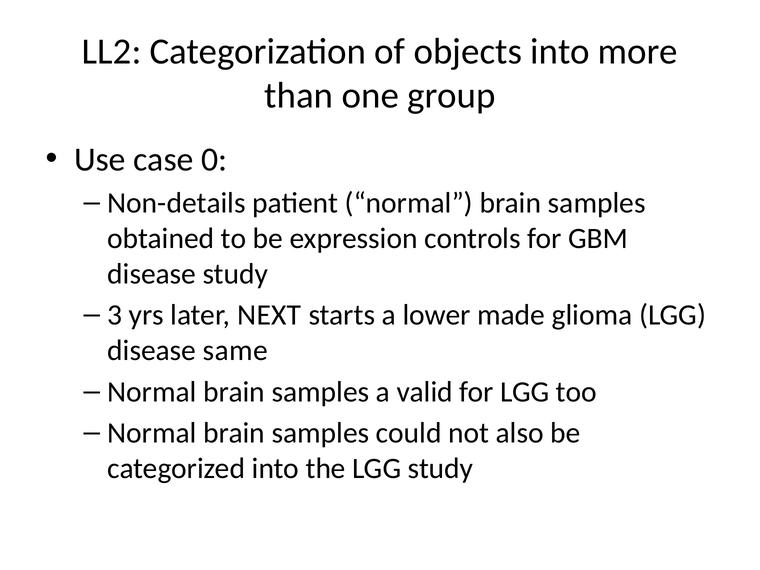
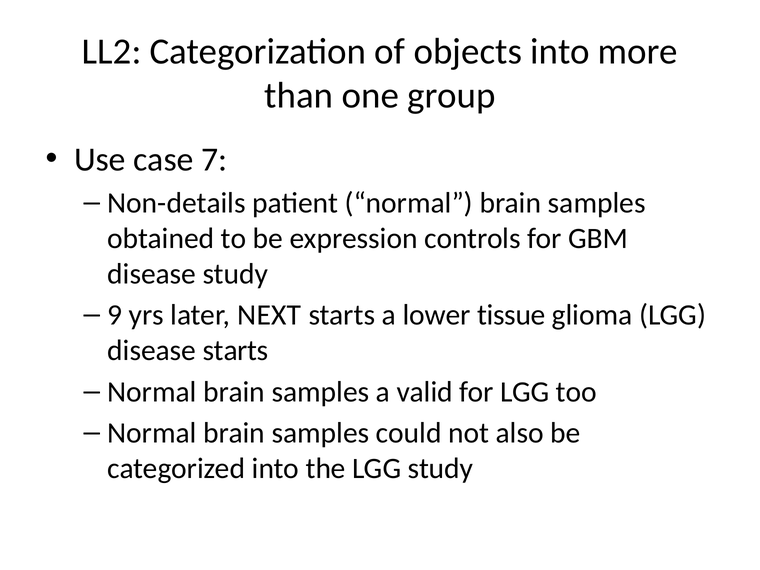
0: 0 -> 7
3: 3 -> 9
made: made -> tissue
disease same: same -> starts
